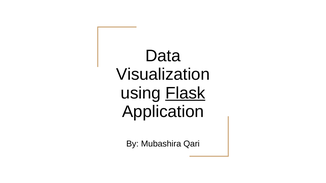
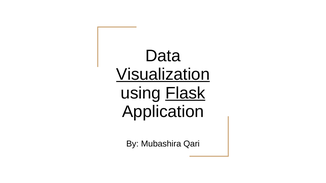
Visualization underline: none -> present
